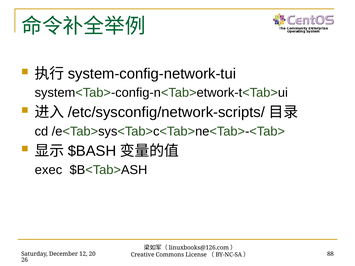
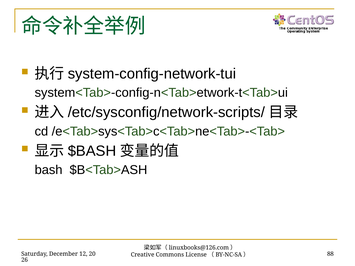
exec: exec -> bash
